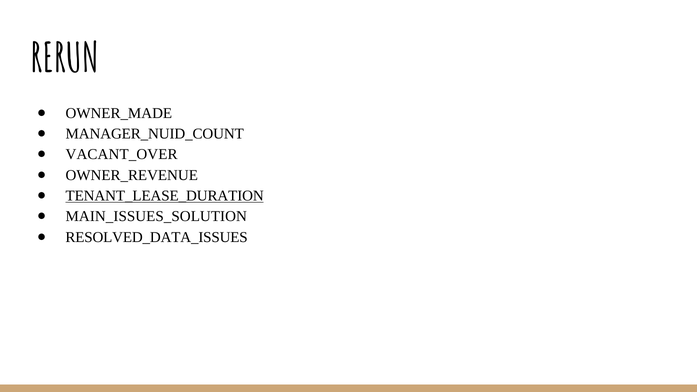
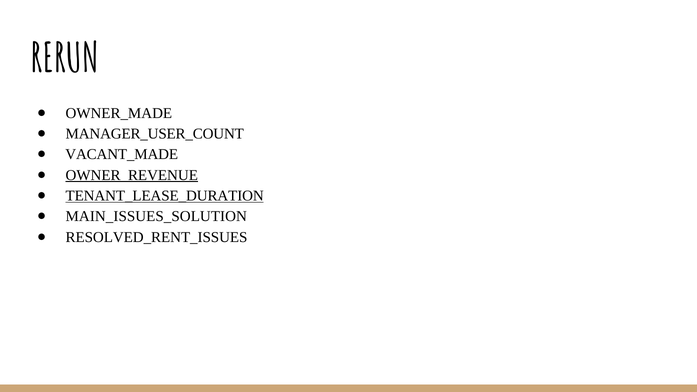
MANAGER_NUID_COUNT: MANAGER_NUID_COUNT -> MANAGER_USER_COUNT
VACANT_OVER: VACANT_OVER -> VACANT_MADE
OWNER_REVENUE underline: none -> present
RESOLVED_DATA_ISSUES: RESOLVED_DATA_ISSUES -> RESOLVED_RENT_ISSUES
